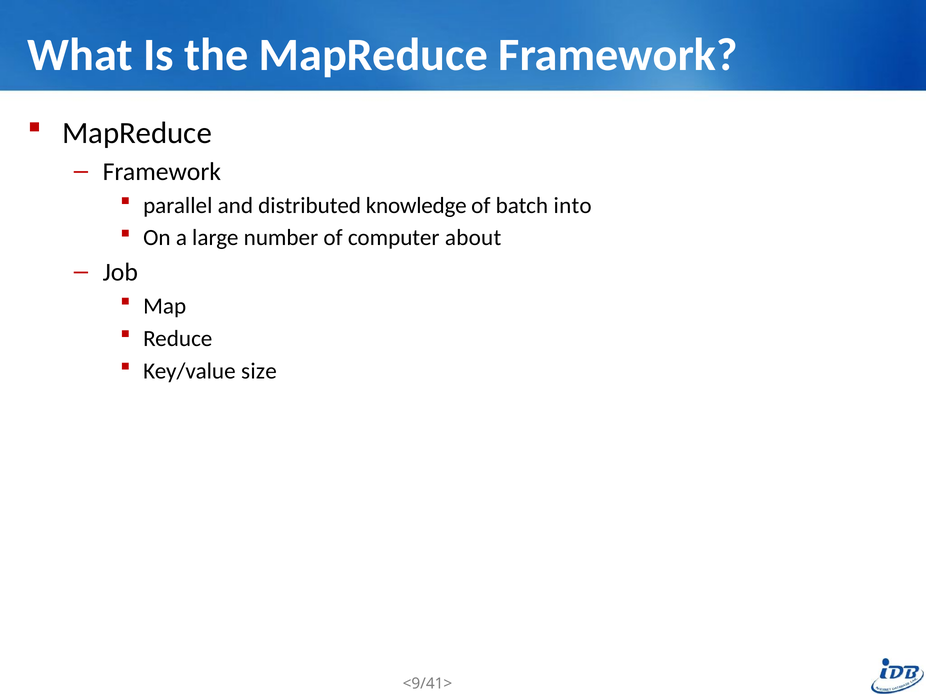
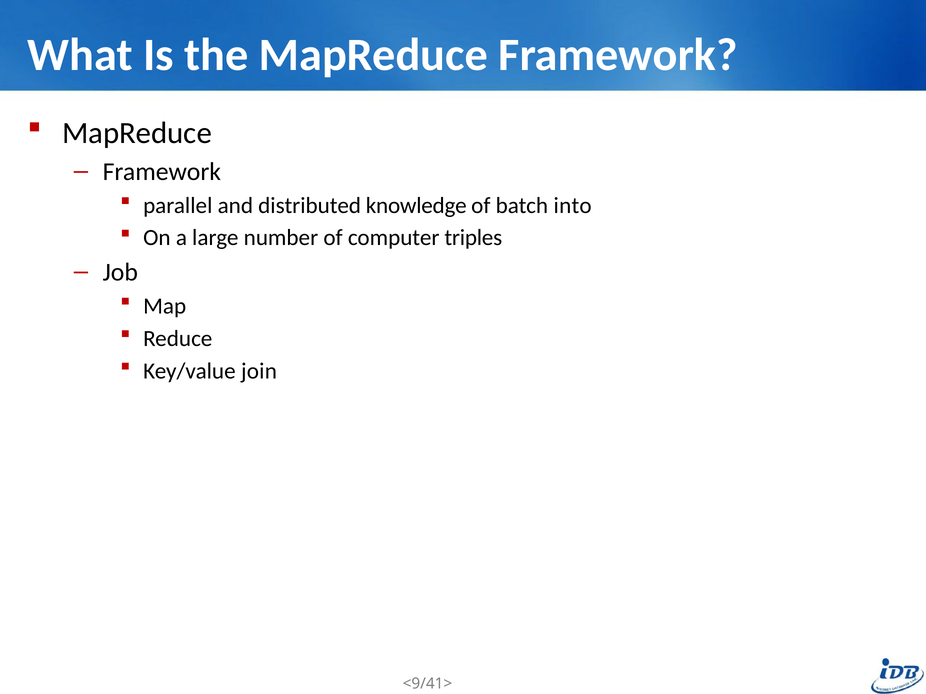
about: about -> triples
size: size -> join
